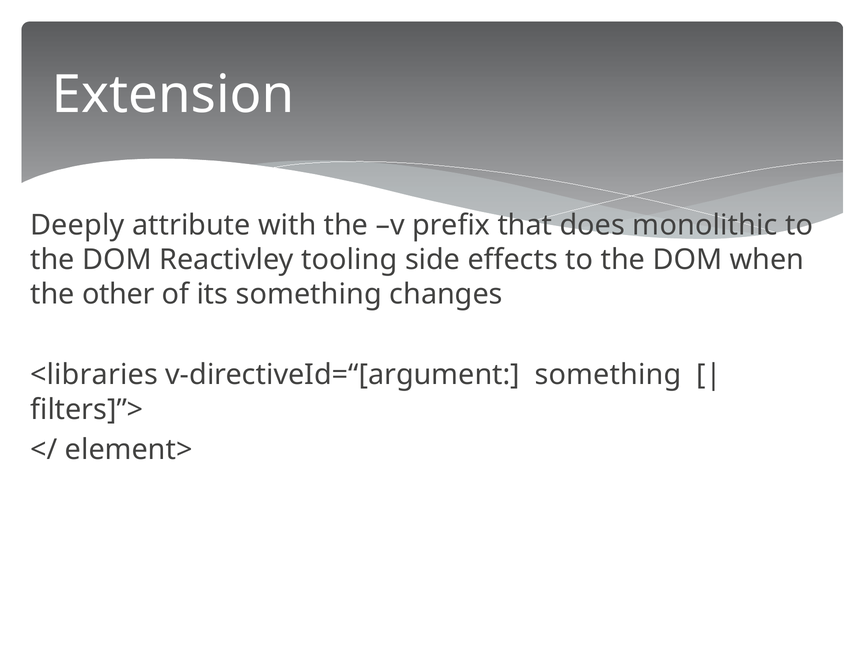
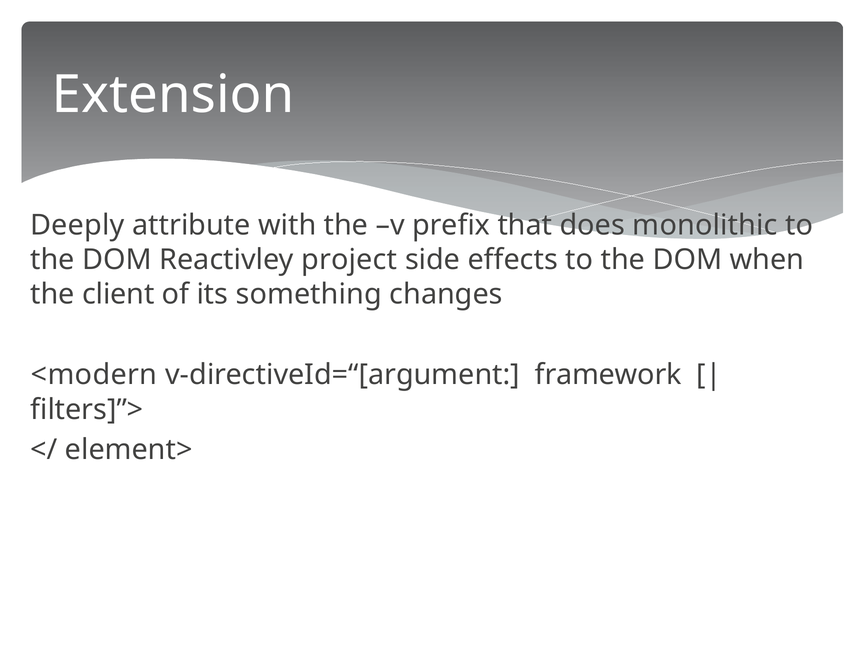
tooling: tooling -> project
other: other -> client
<libraries: <libraries -> <modern
v-directiveId=“[argument something: something -> framework
